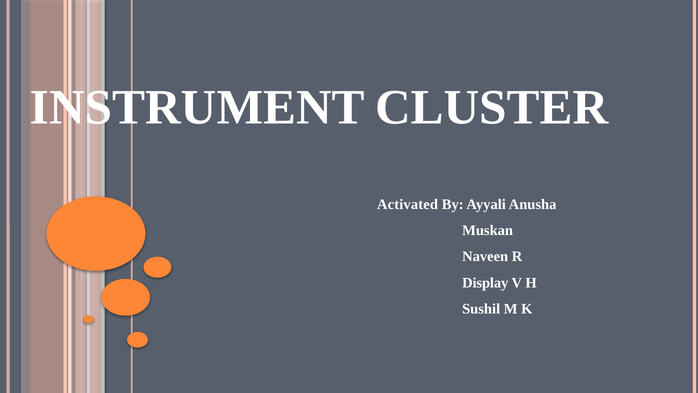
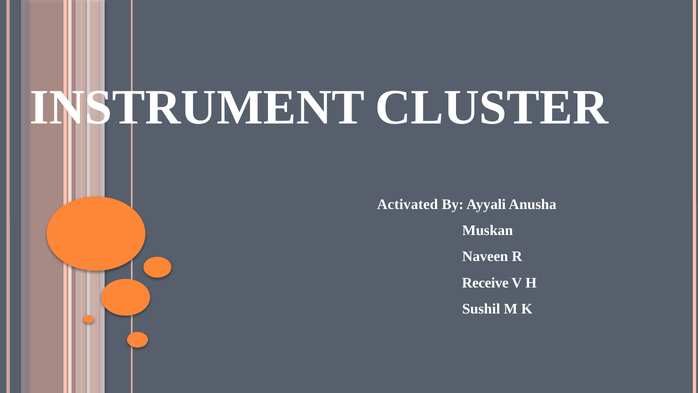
Display: Display -> Receive
